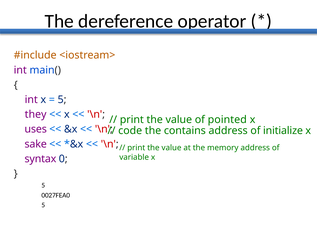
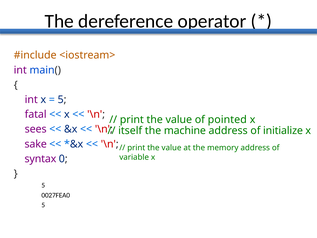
they: they -> fatal
uses: uses -> sees
code: code -> itself
contains: contains -> machine
